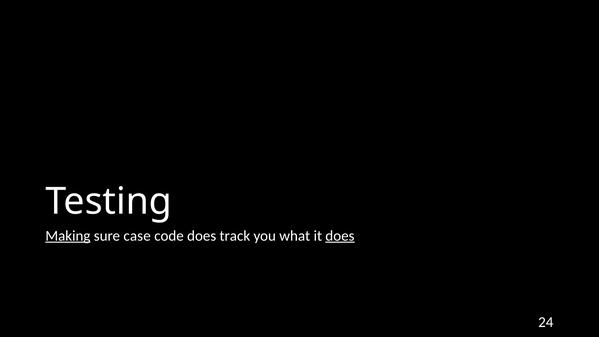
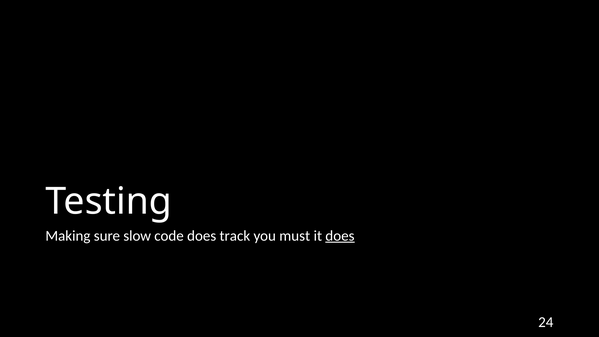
Making underline: present -> none
case: case -> slow
what: what -> must
